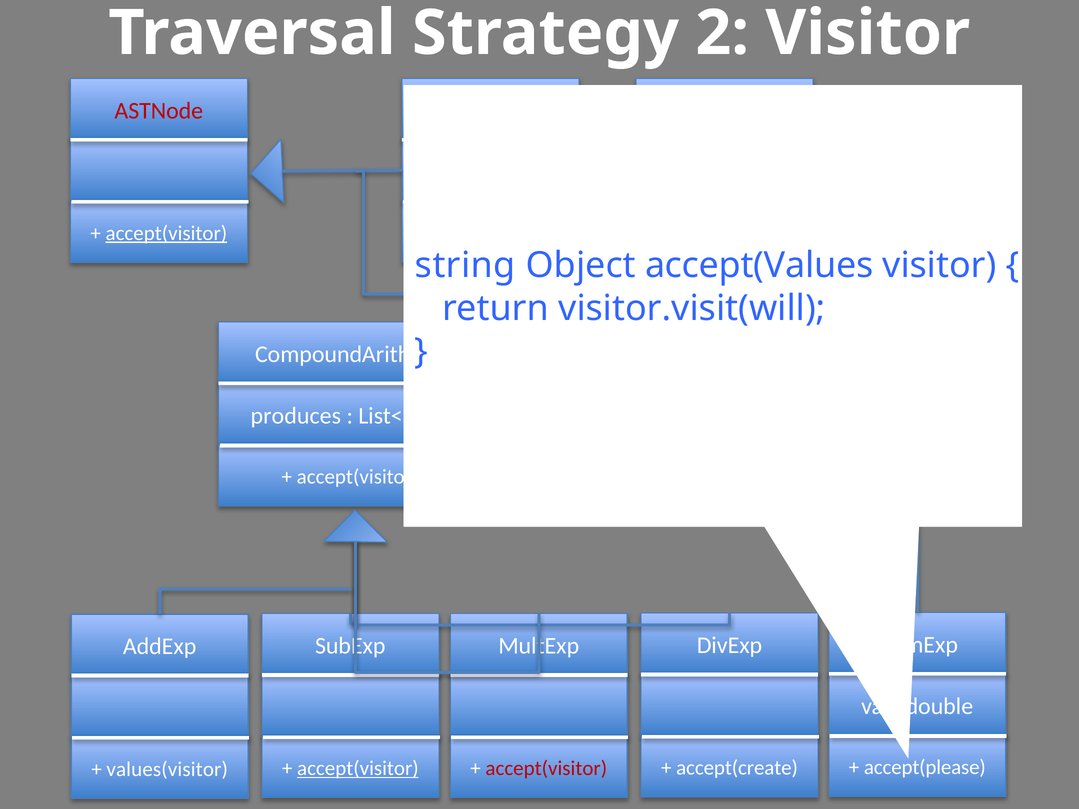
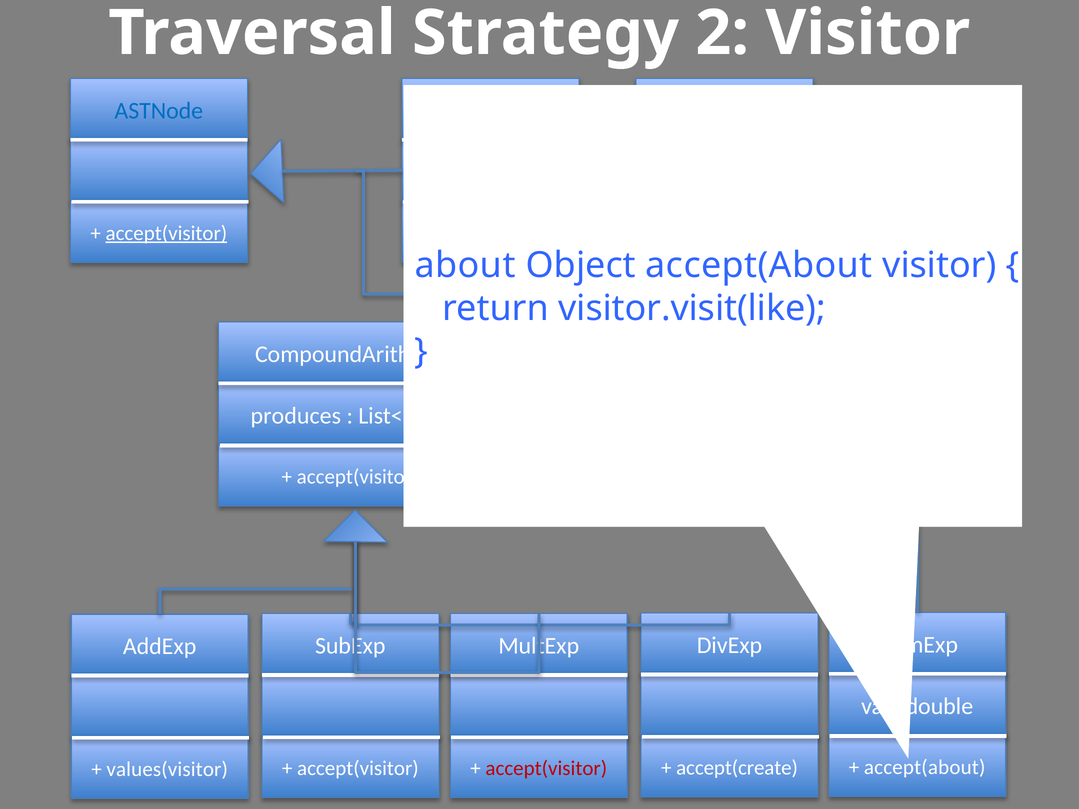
ASTNode colour: red -> blue
string: string -> about
Object accept(Values: accept(Values -> accept(About
visitor.visit(will: visitor.visit(will -> visitor.visit(like
accept(please at (925, 768): accept(please -> accept(about
accept(visitor at (358, 769) underline: present -> none
